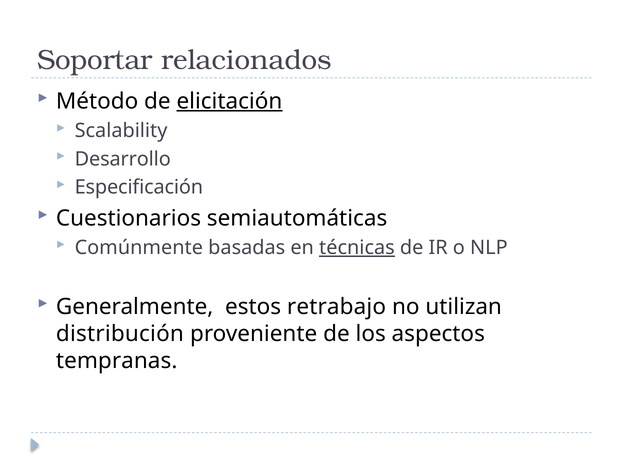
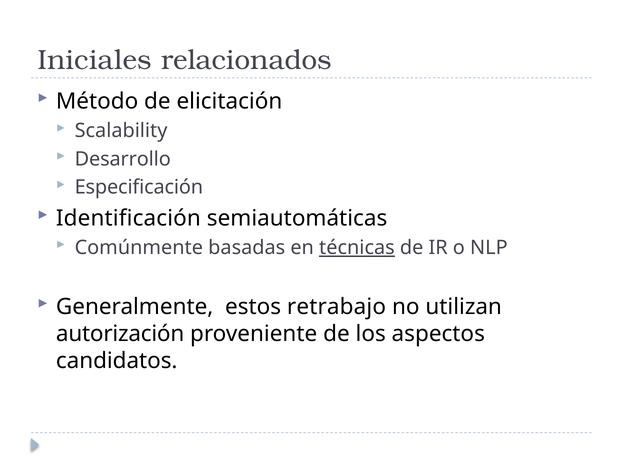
Soportar: Soportar -> Iniciales
elicitación underline: present -> none
Cuestionarios: Cuestionarios -> Identificación
distribución: distribución -> autorización
tempranas: tempranas -> candidatos
